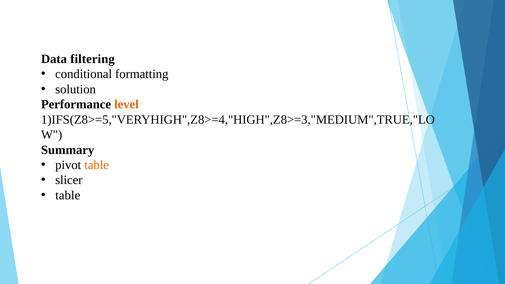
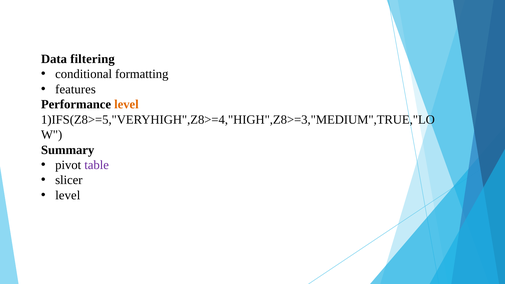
solution: solution -> features
table at (97, 165) colour: orange -> purple
table at (68, 195): table -> level
